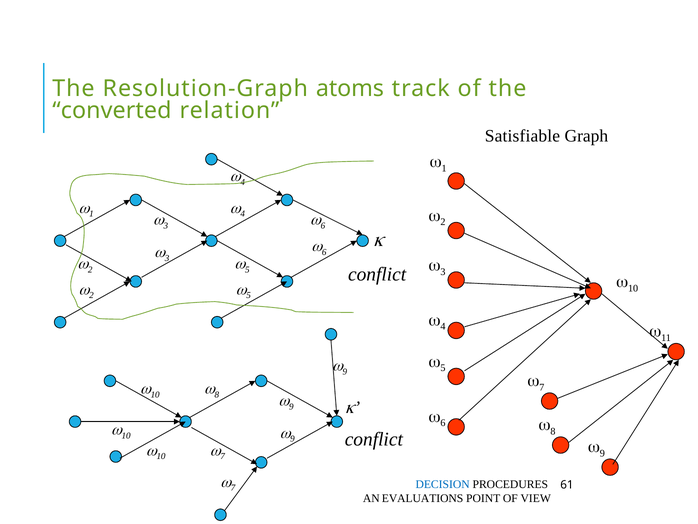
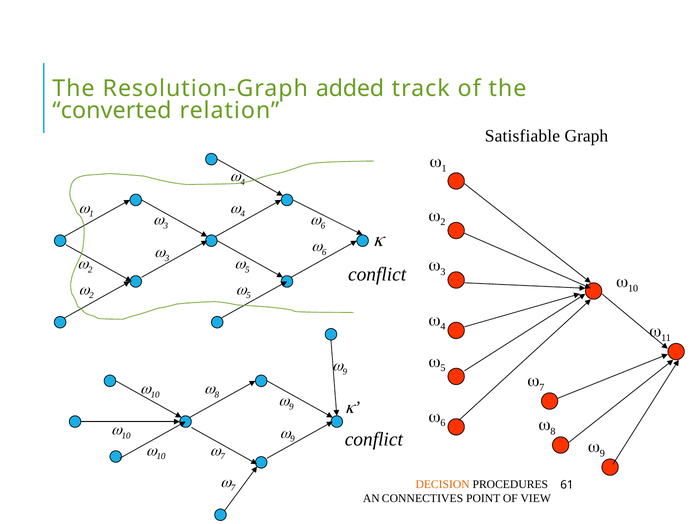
atoms: atoms -> added
DECISION colour: blue -> orange
EVALUATIONS: EVALUATIONS -> CONNECTIVES
